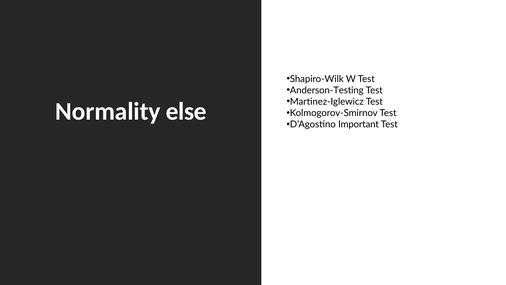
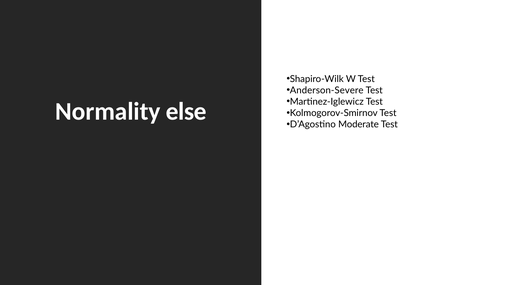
Anderson-Testing: Anderson-Testing -> Anderson-Severe
Important: Important -> Moderate
